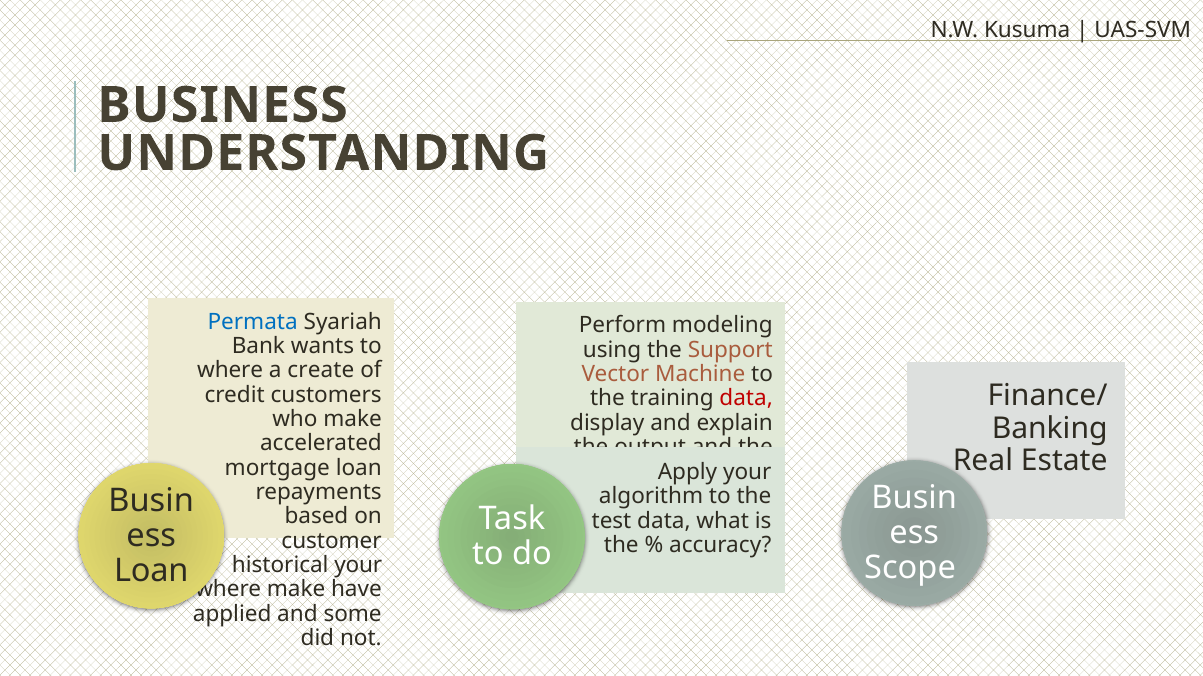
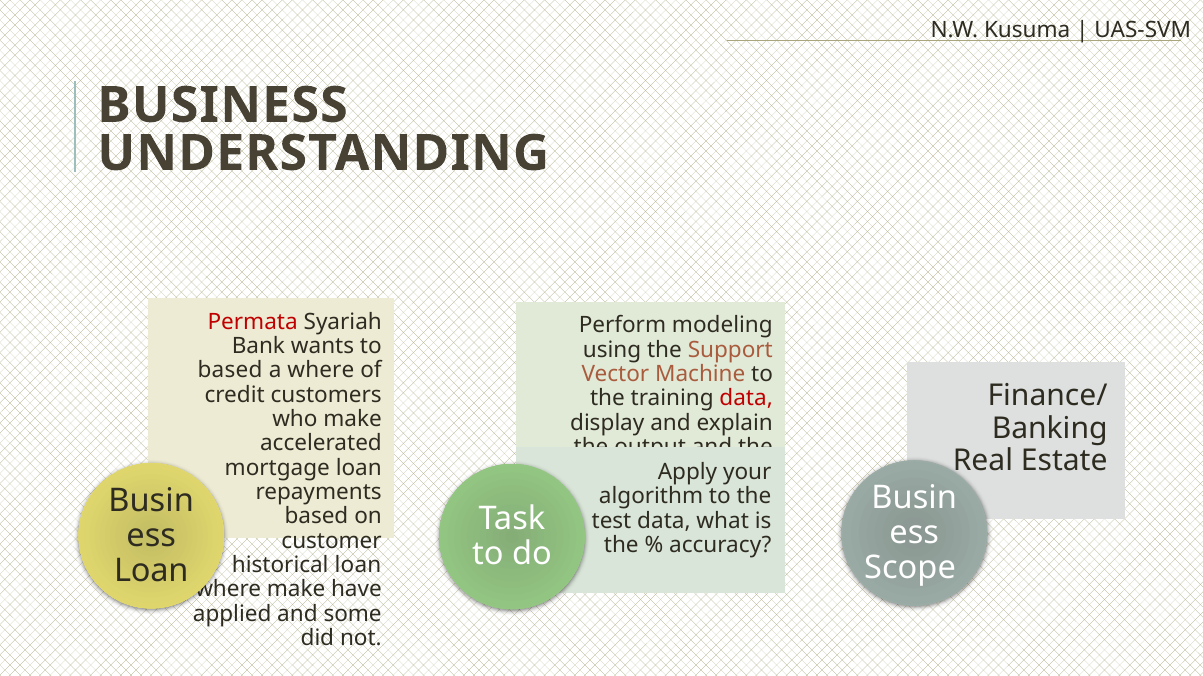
Permata colour: blue -> red
where at (230, 371): where -> based
a create: create -> where
your at (358, 566): your -> loan
